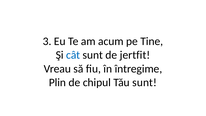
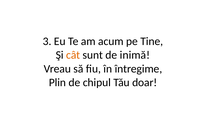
cât colour: blue -> orange
jertfit: jertfit -> inimă
Tău sunt: sunt -> doar
